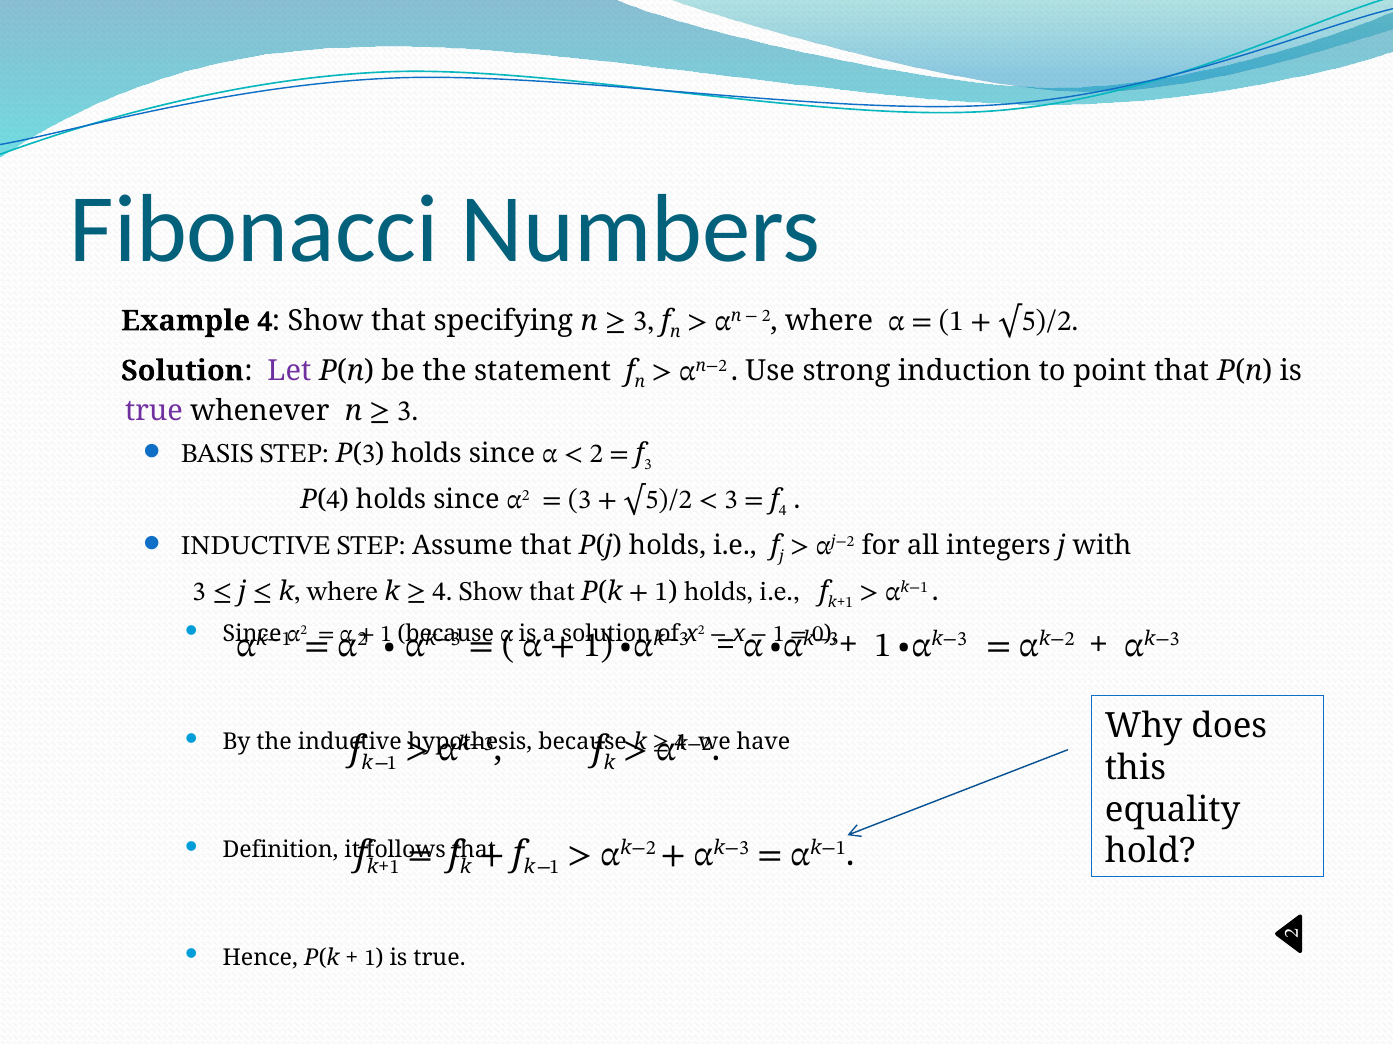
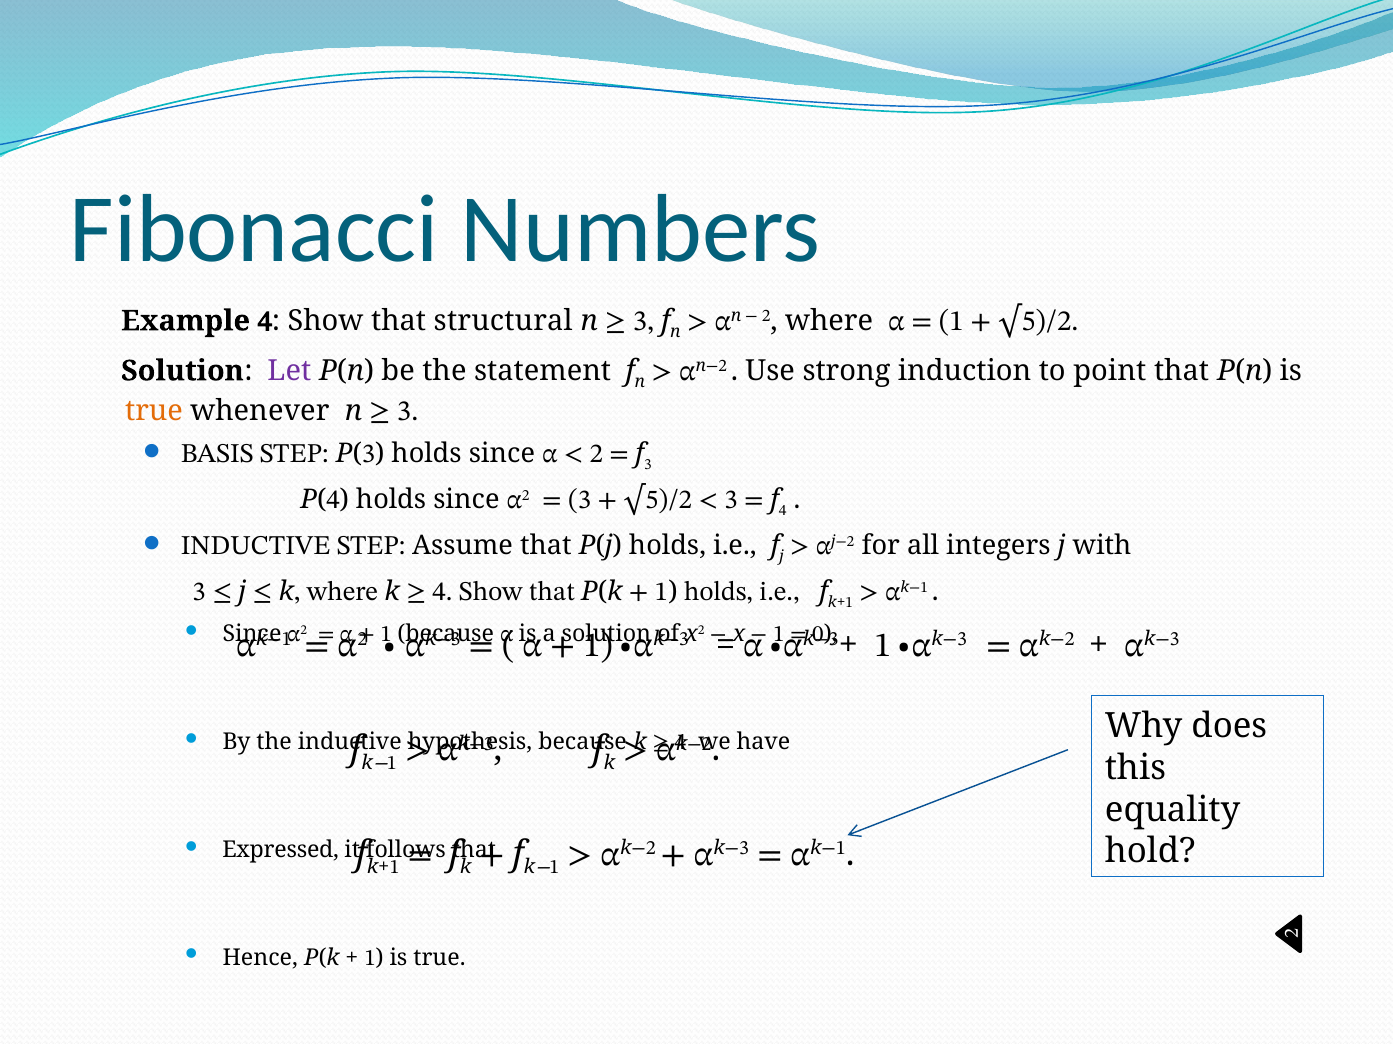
specifying: specifying -> structural
true at (154, 411) colour: purple -> orange
Definition: Definition -> Expressed
